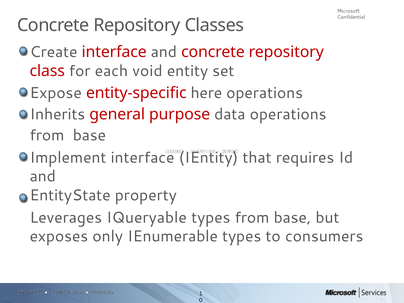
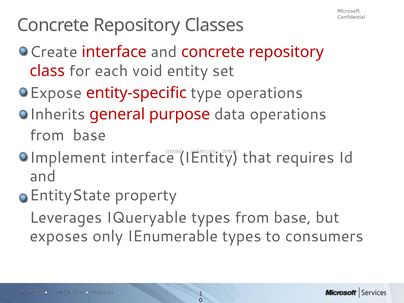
here: here -> type
